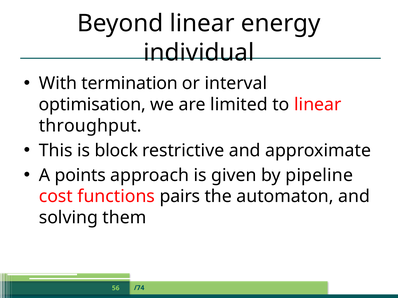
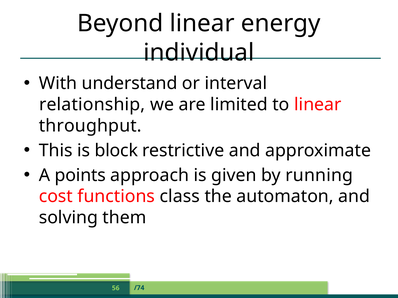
termination: termination -> understand
optimisation: optimisation -> relationship
pipeline: pipeline -> running
pairs: pairs -> class
